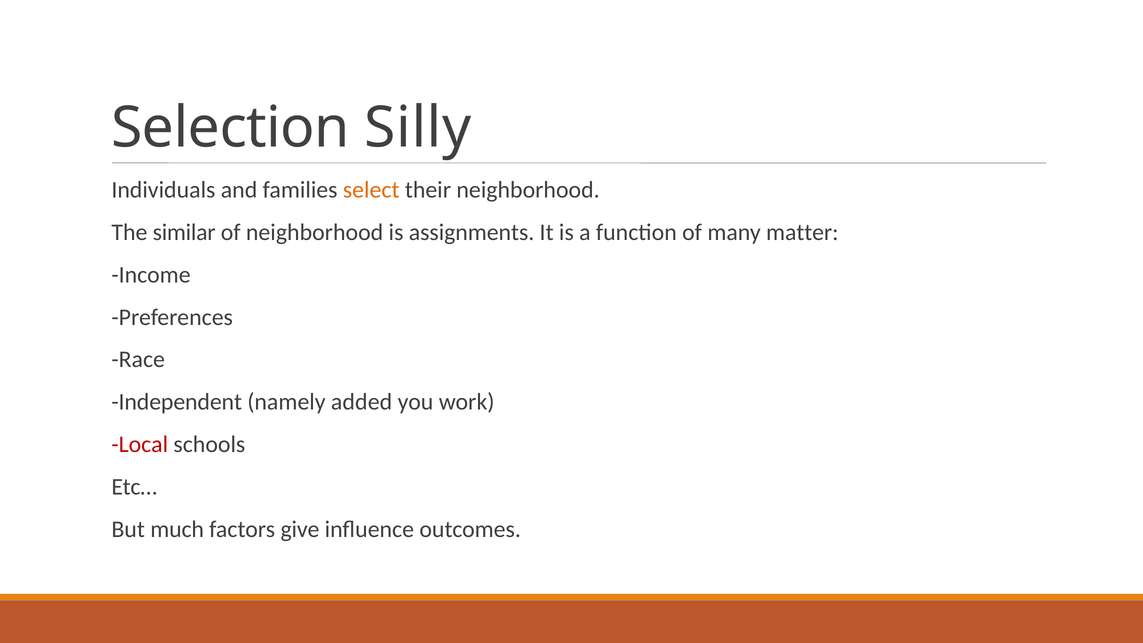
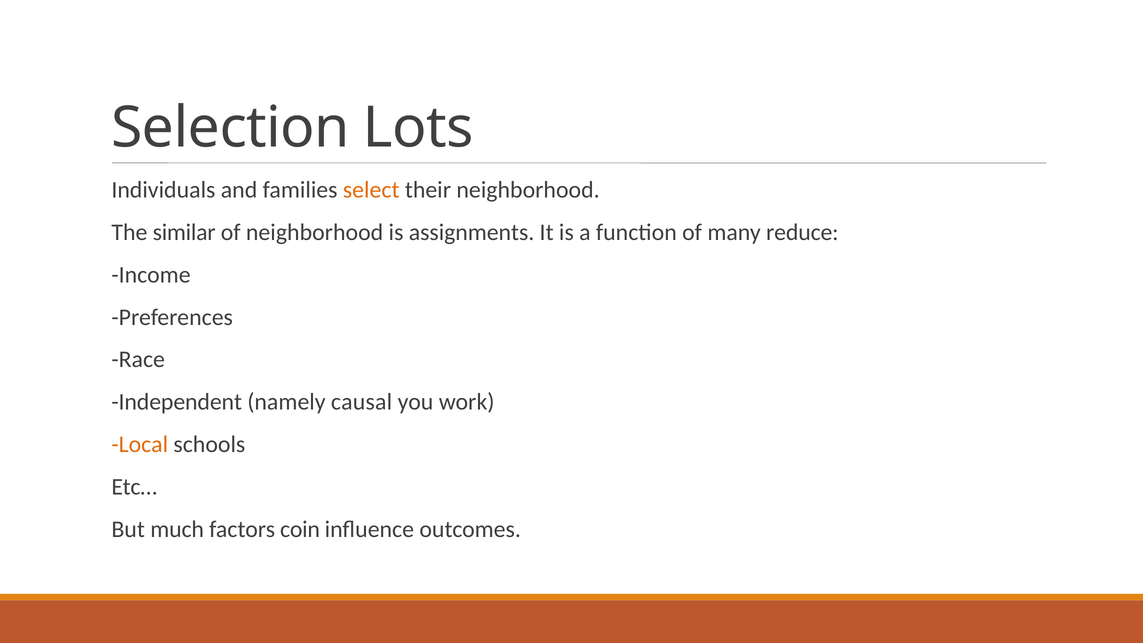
Silly: Silly -> Lots
matter: matter -> reduce
added: added -> causal
Local colour: red -> orange
give: give -> coin
